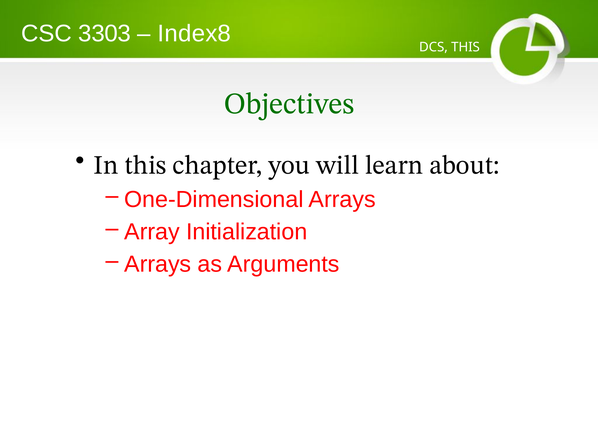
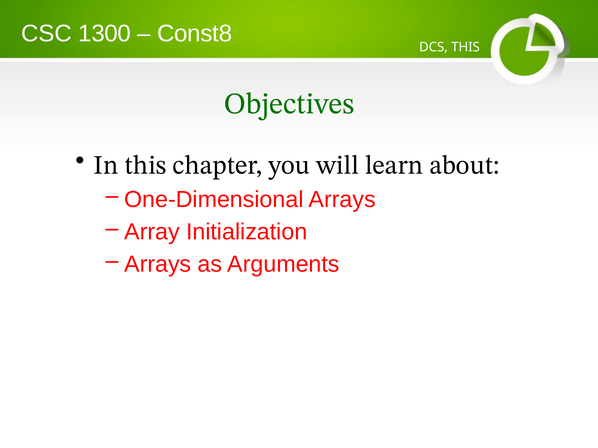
3303: 3303 -> 1300
Index8: Index8 -> Const8
